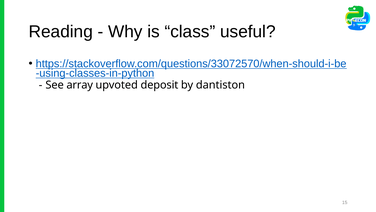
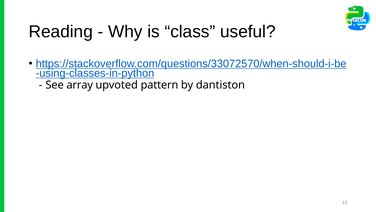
deposit: deposit -> pattern
